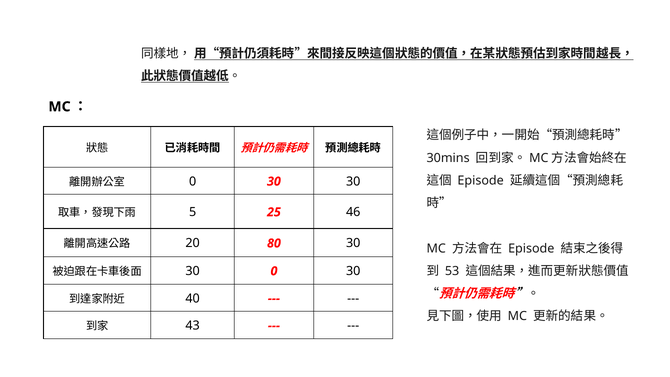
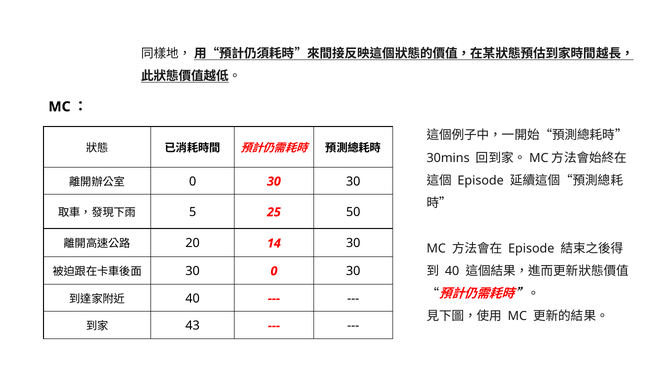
46: 46 -> 50
80: 80 -> 14
53 at (452, 271): 53 -> 40
